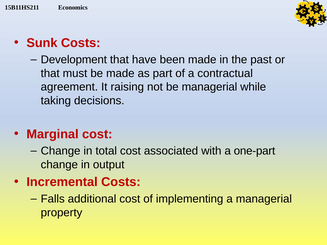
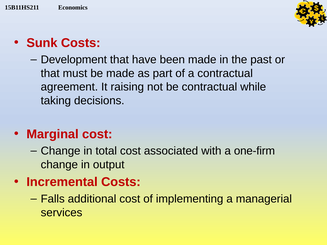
be managerial: managerial -> contractual
one-part: one-part -> one-firm
property: property -> services
